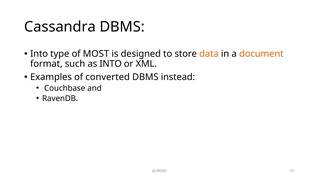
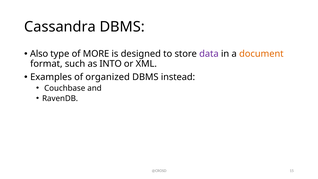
Into at (39, 54): Into -> Also
MOST: MOST -> MORE
data colour: orange -> purple
converted: converted -> organized
